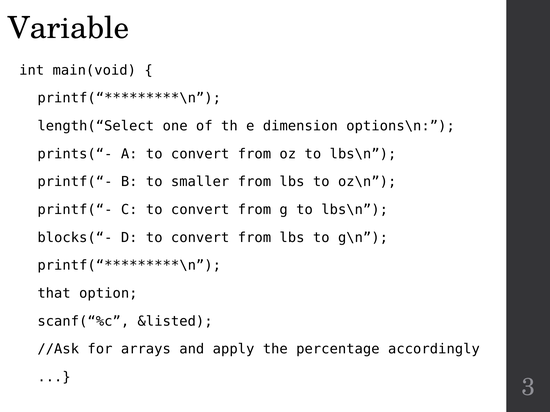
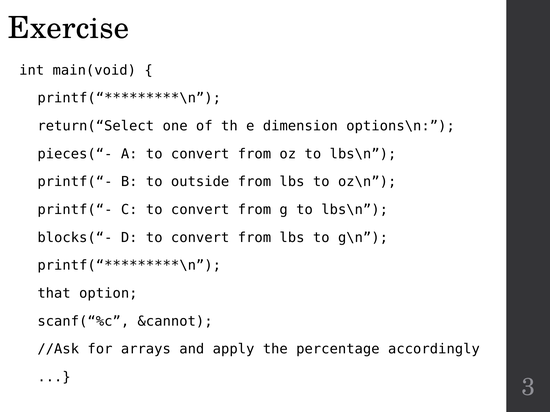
Variable: Variable -> Exercise
length(“Select: length(“Select -> return(“Select
prints(“-: prints(“- -> pieces(“-
smaller: smaller -> outside
&listed: &listed -> &cannot
